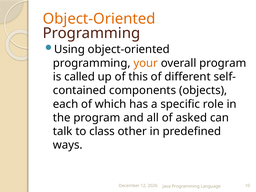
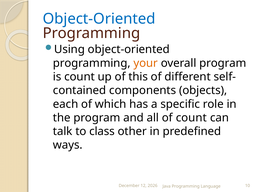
Object-Oriented at (99, 19) colour: orange -> blue
is called: called -> count
of asked: asked -> count
